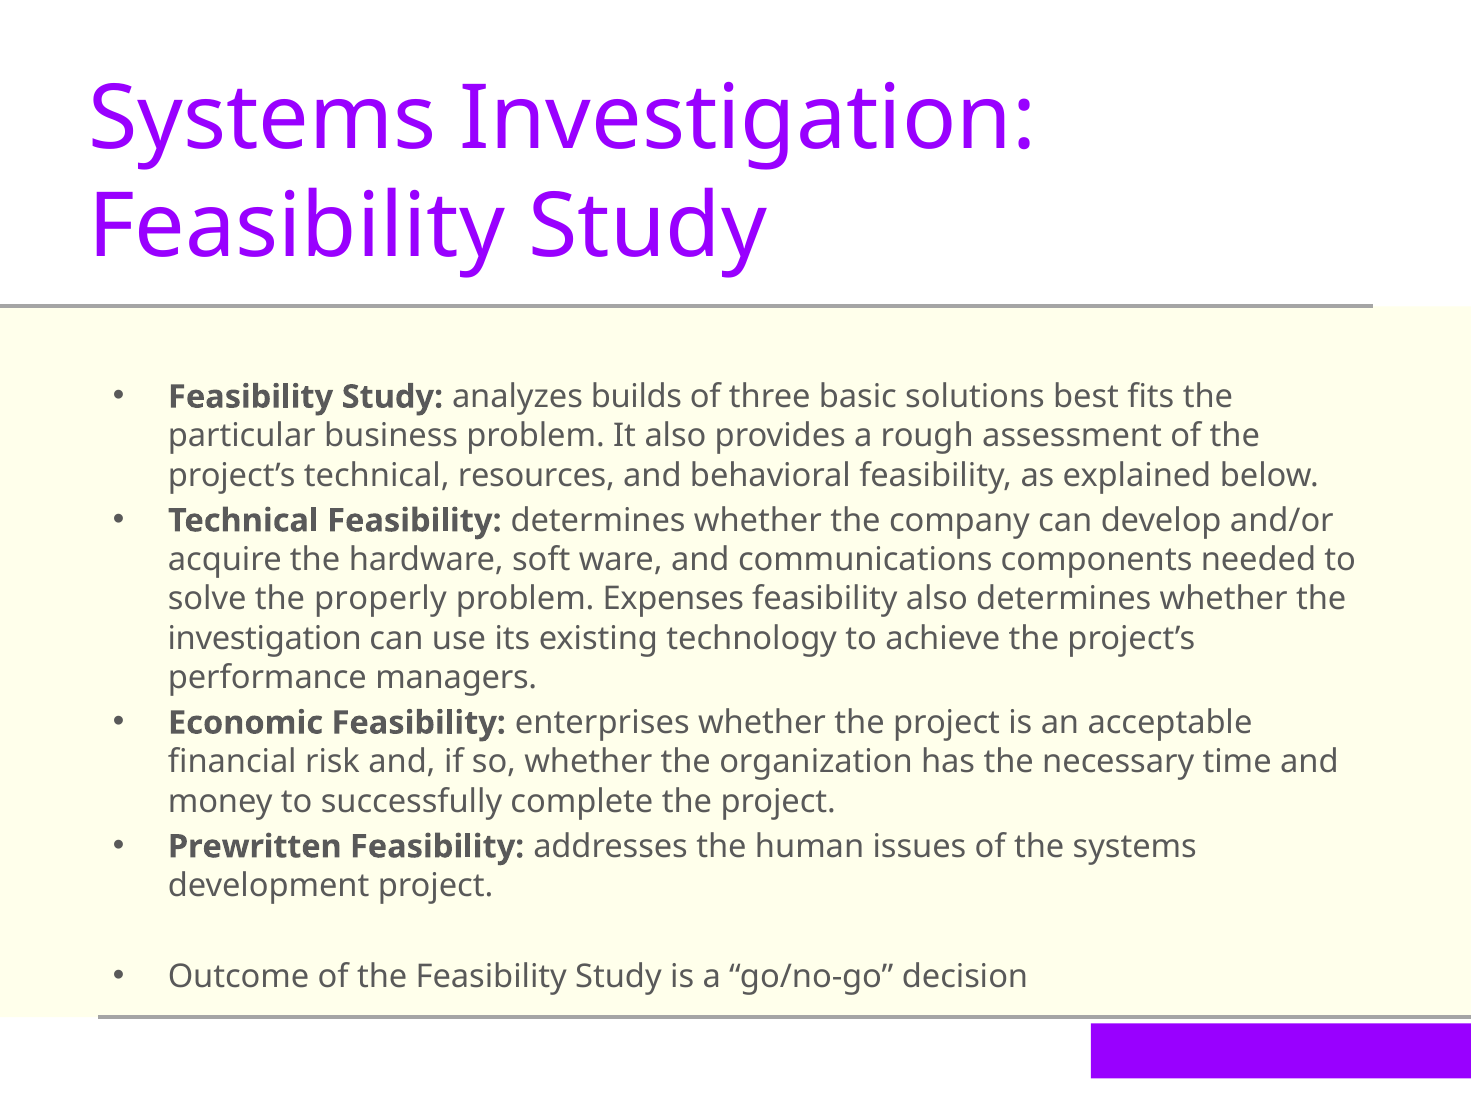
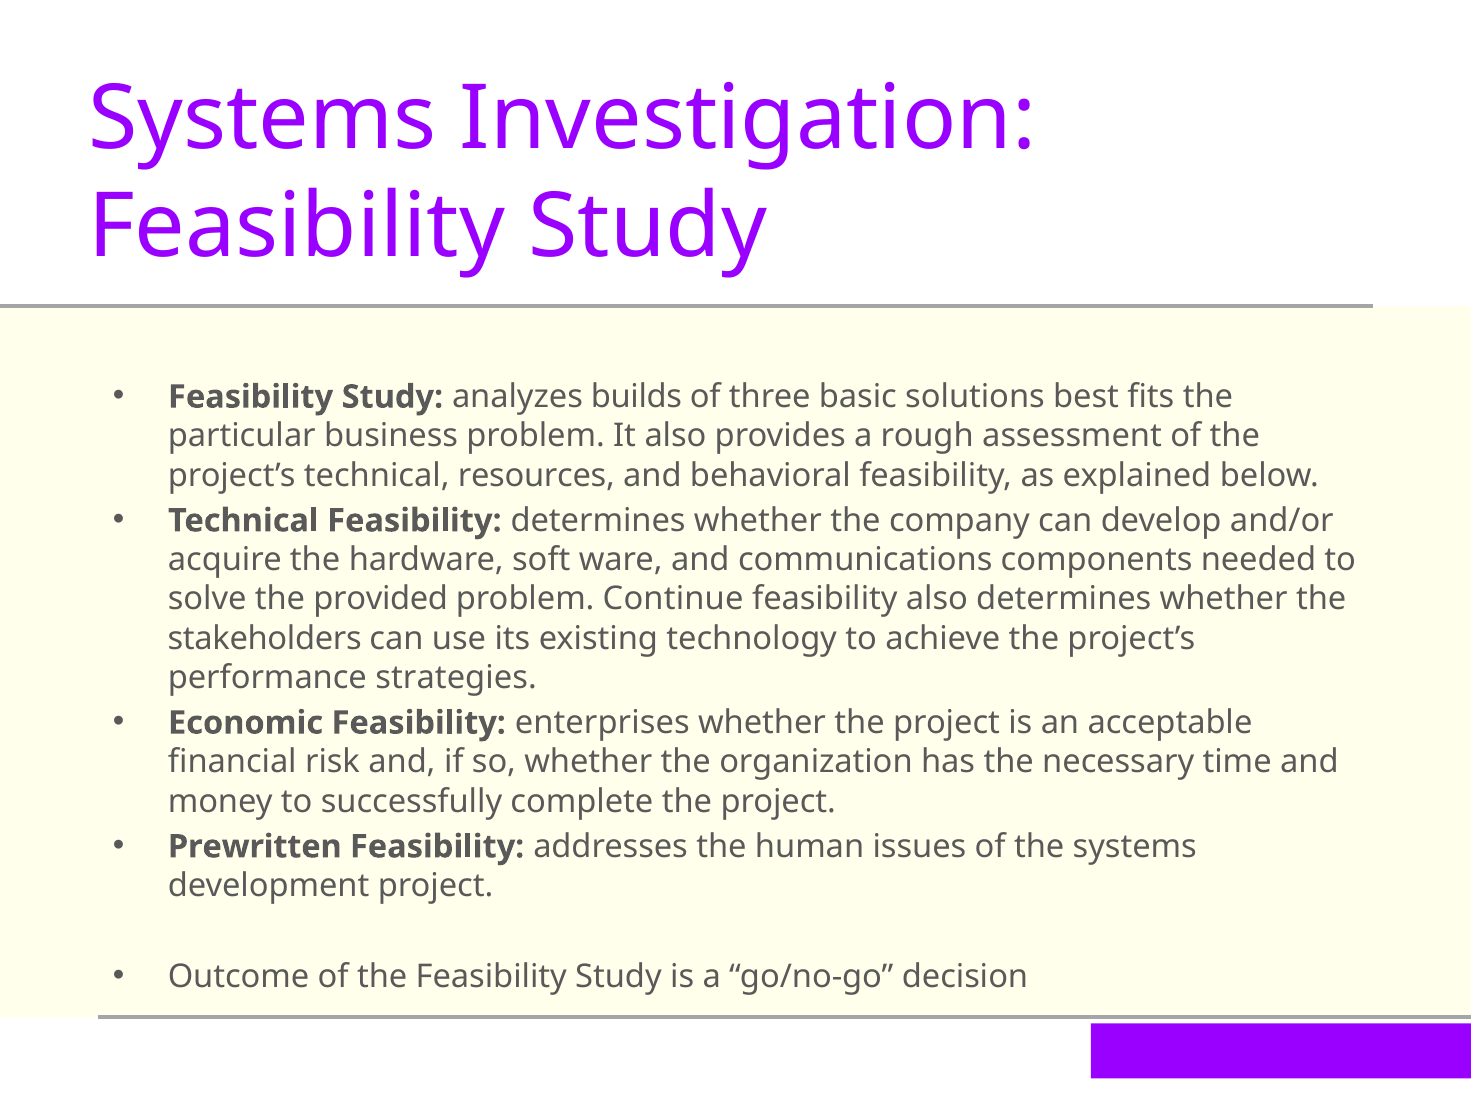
properly: properly -> provided
Expenses: Expenses -> Continue
investigation at (265, 638): investigation -> stakeholders
managers: managers -> strategies
